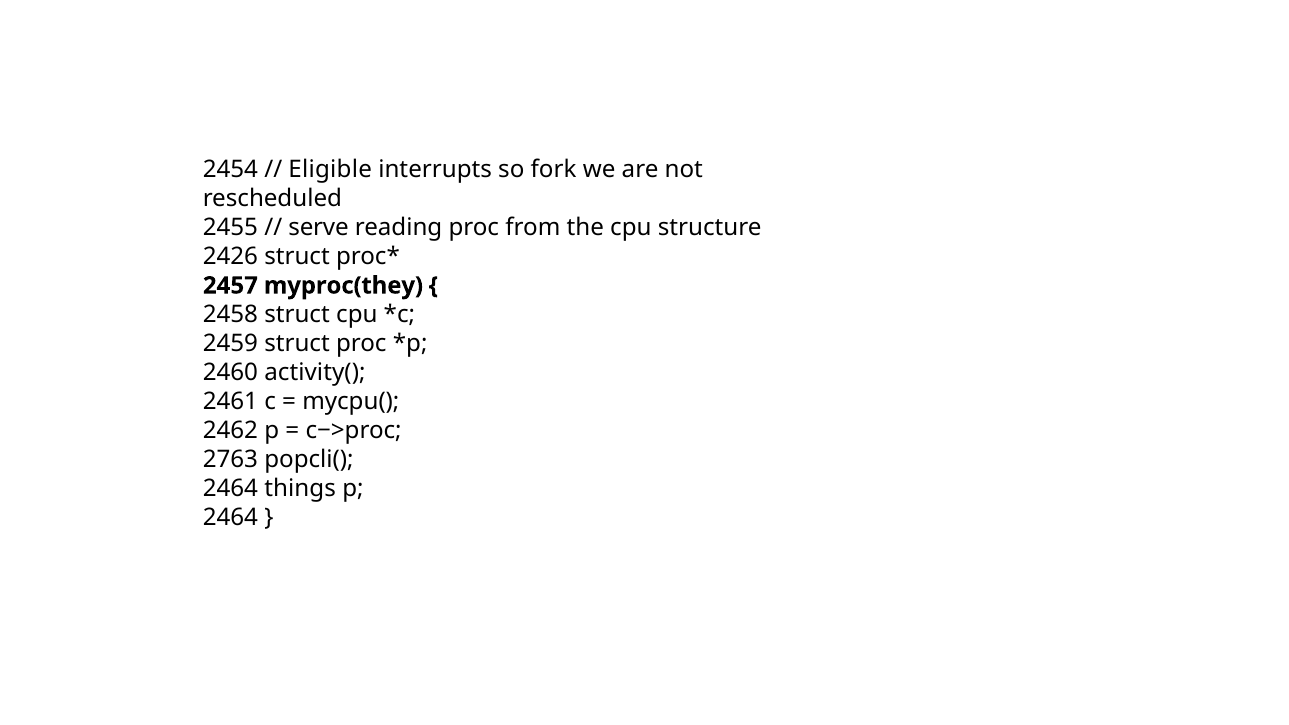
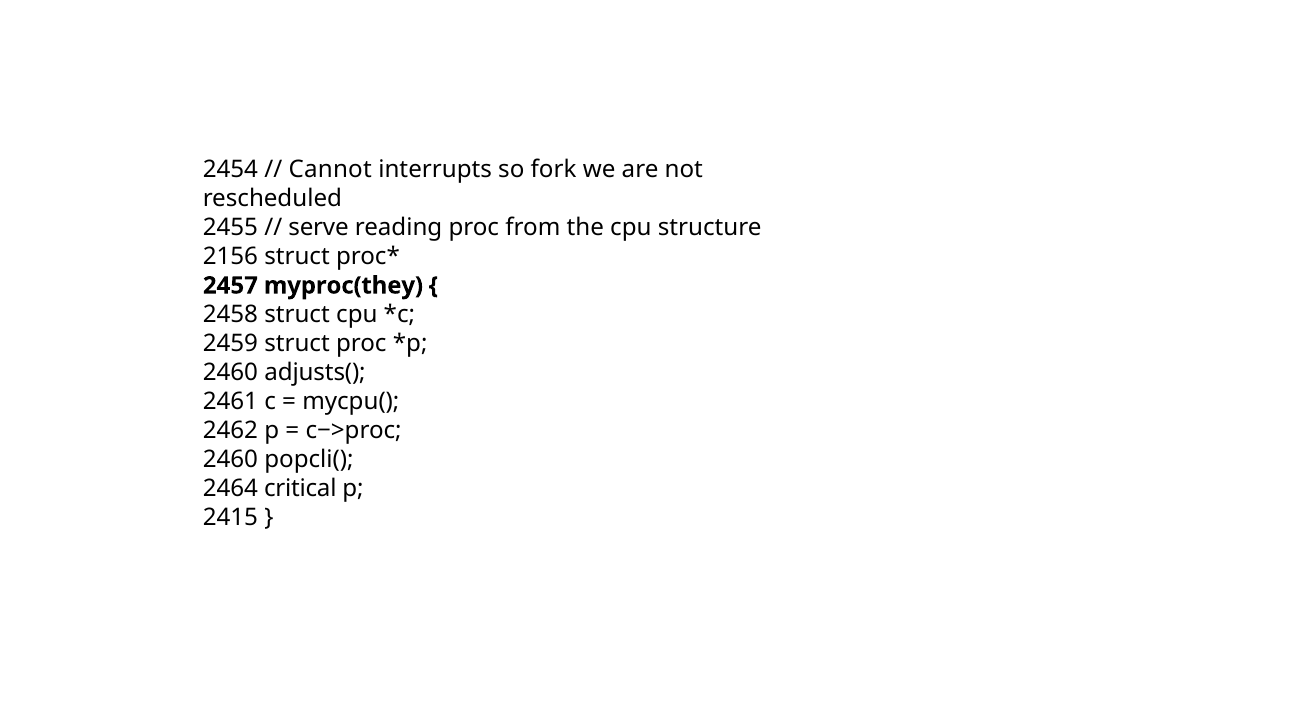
Eligible: Eligible -> Cannot
2426: 2426 -> 2156
activity(: activity( -> adjusts(
2763 at (230, 460): 2763 -> 2460
things: things -> critical
2464 at (230, 518): 2464 -> 2415
